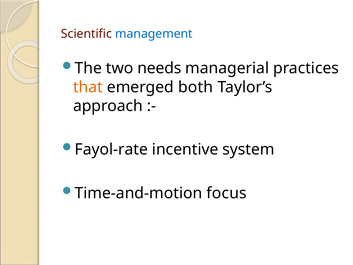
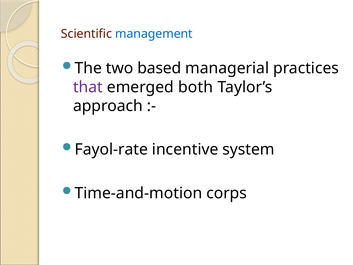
needs: needs -> based
that colour: orange -> purple
focus: focus -> corps
